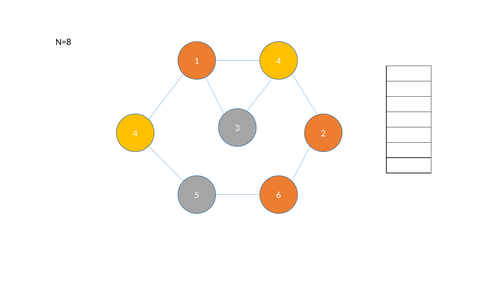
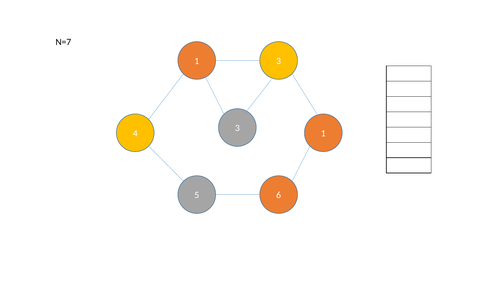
N=8: N=8 -> N=7
1 4: 4 -> 3
4 2: 2 -> 1
